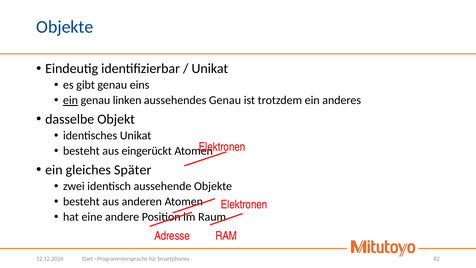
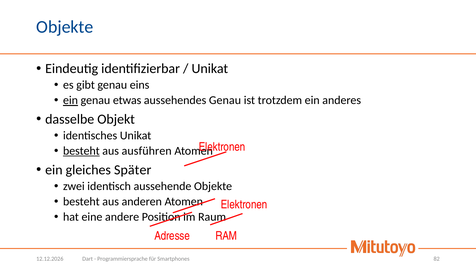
linken: linken -> etwas
besteht at (81, 151) underline: none -> present
eingerückt: eingerückt -> ausführen
